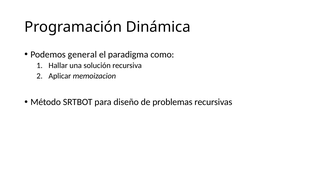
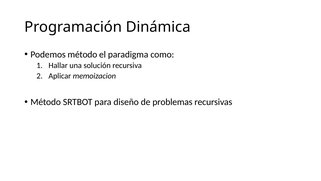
Podemos general: general -> método
